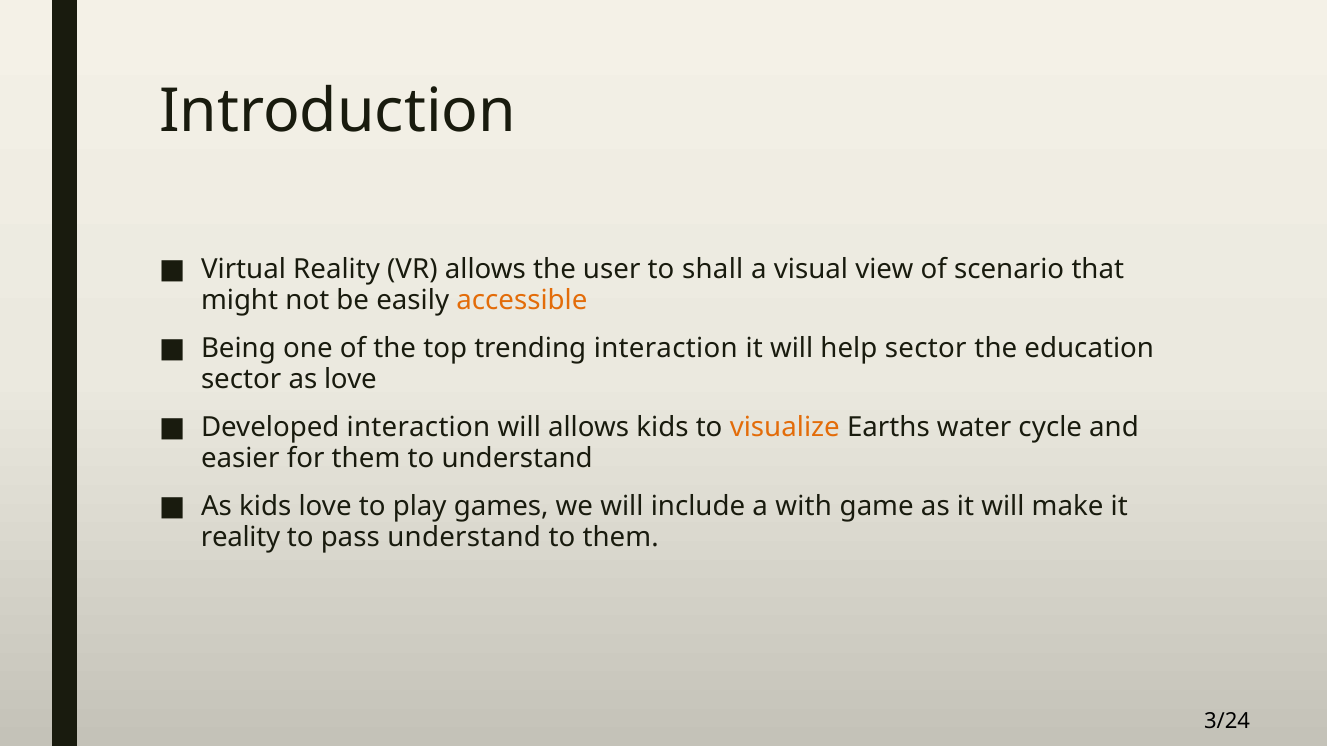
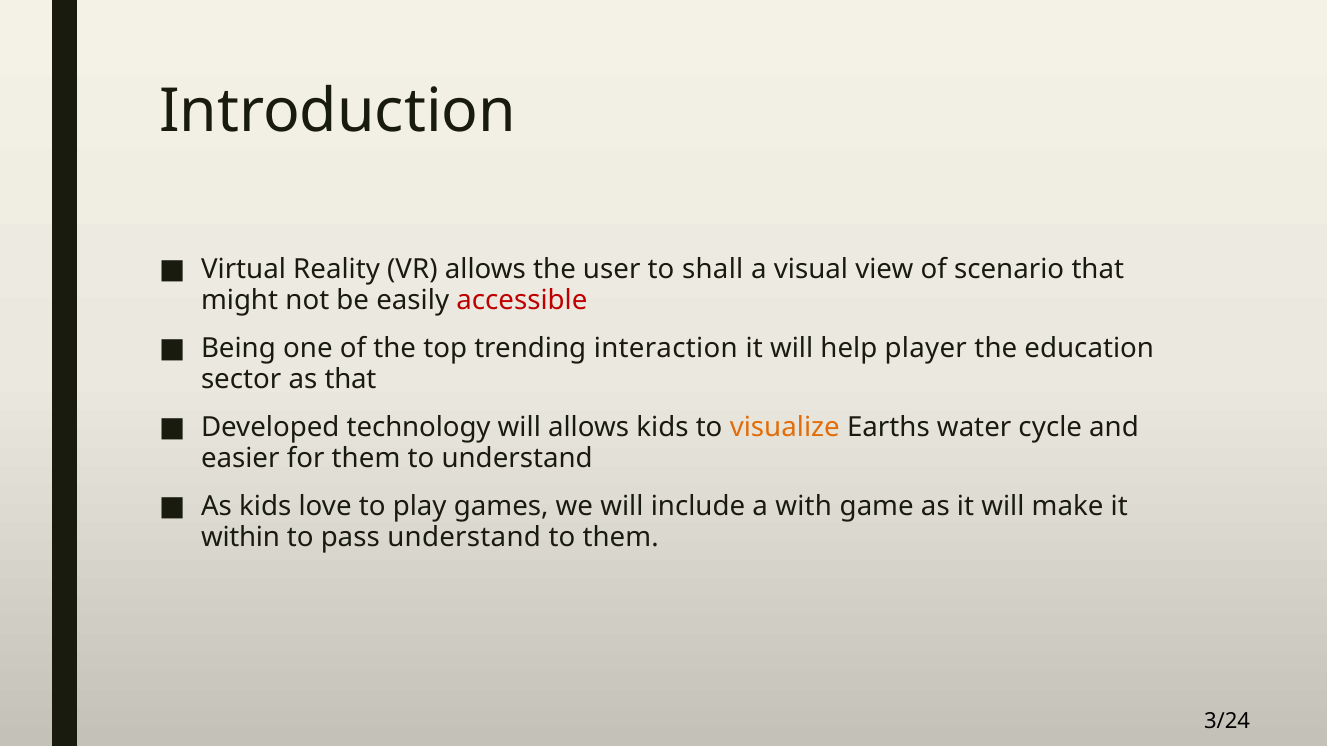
accessible colour: orange -> red
help sector: sector -> player
as love: love -> that
Developed interaction: interaction -> technology
reality at (240, 538): reality -> within
